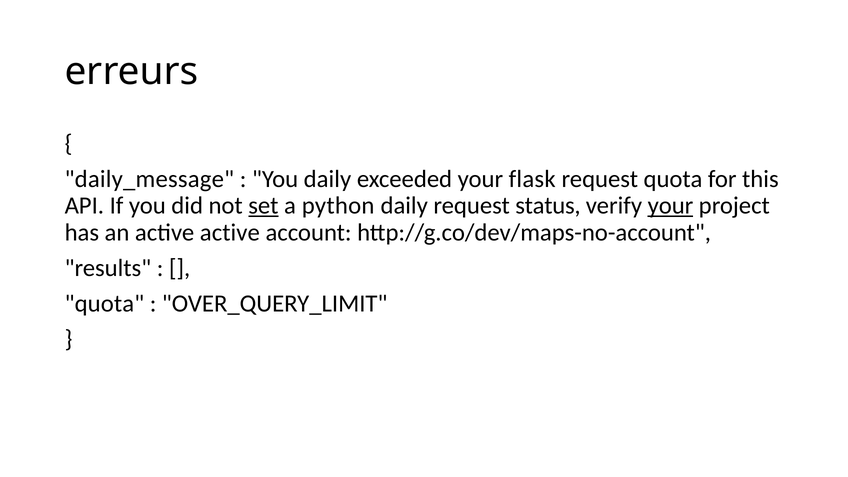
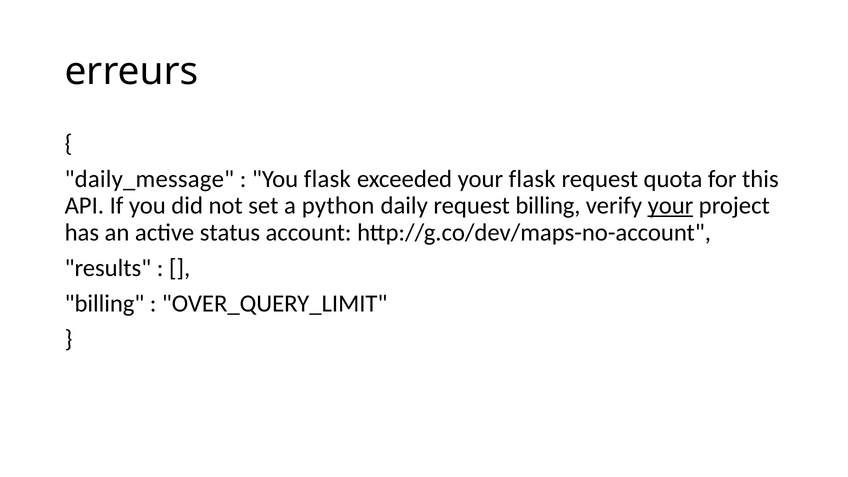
You daily: daily -> flask
set underline: present -> none
request status: status -> billing
active active: active -> status
quota at (104, 303): quota -> billing
